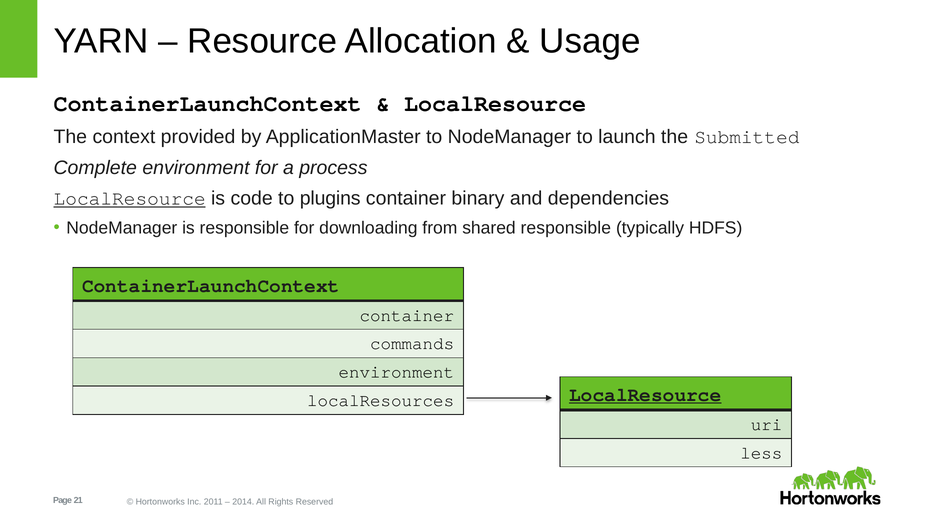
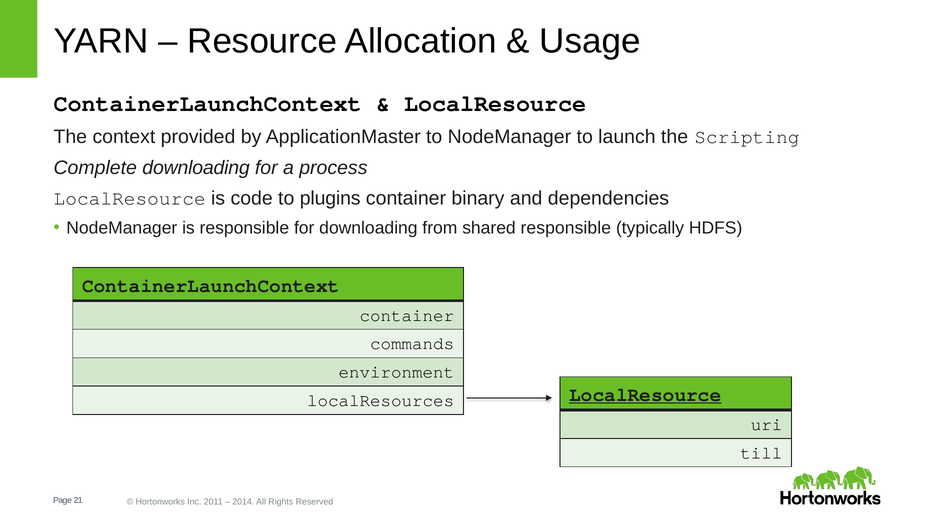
Submitted: Submitted -> Scripting
Complete environment: environment -> downloading
LocalResource at (130, 199) underline: present -> none
less: less -> till
